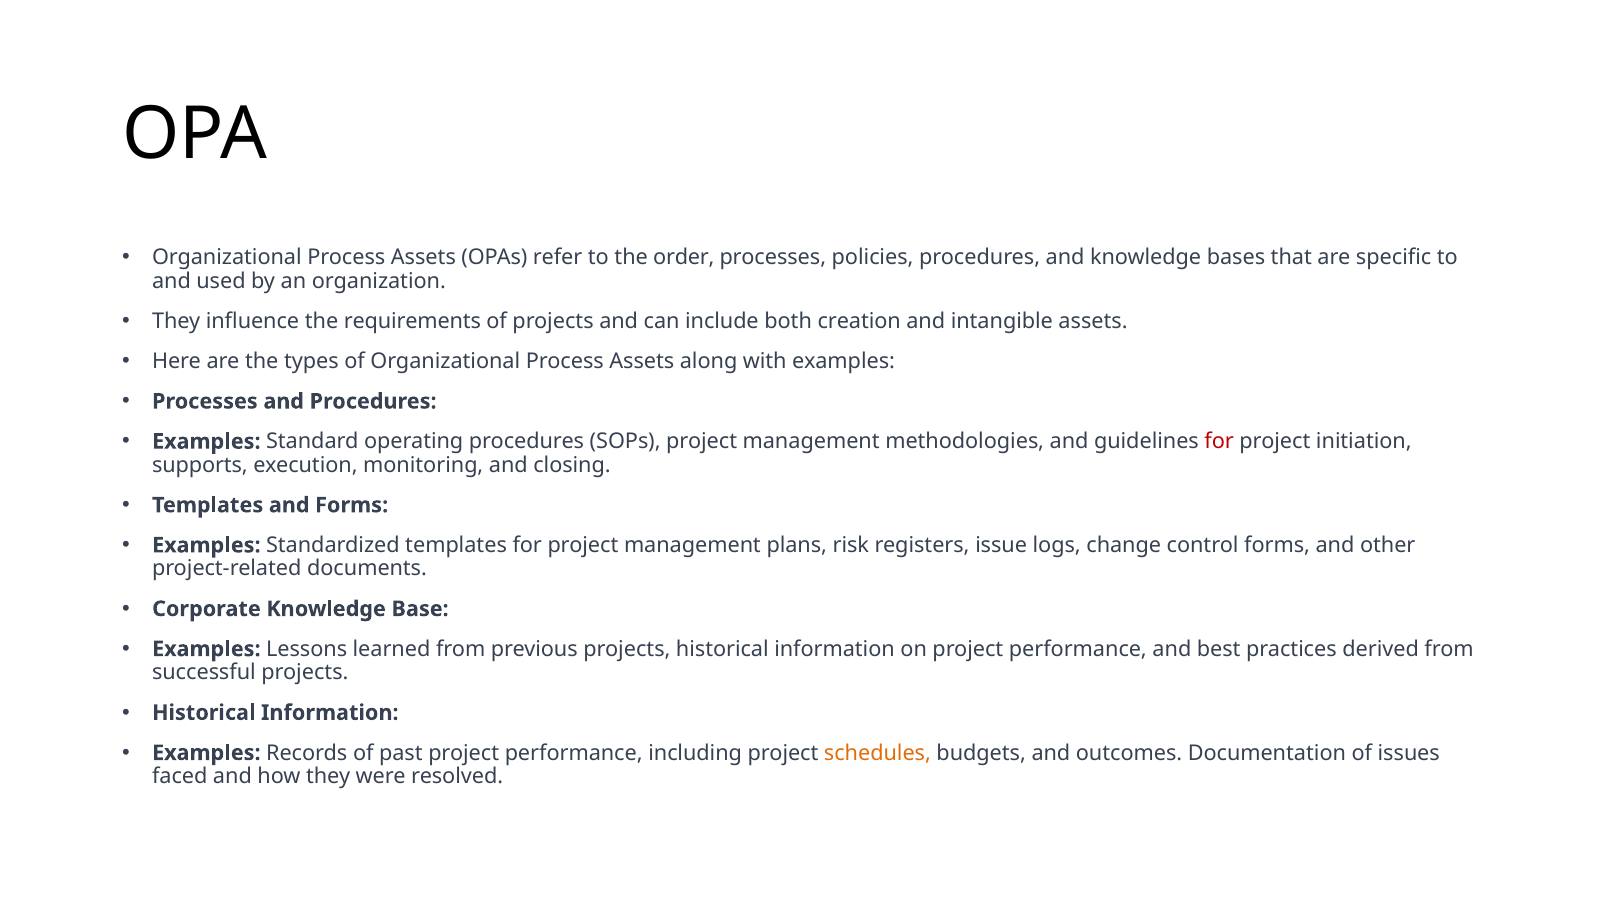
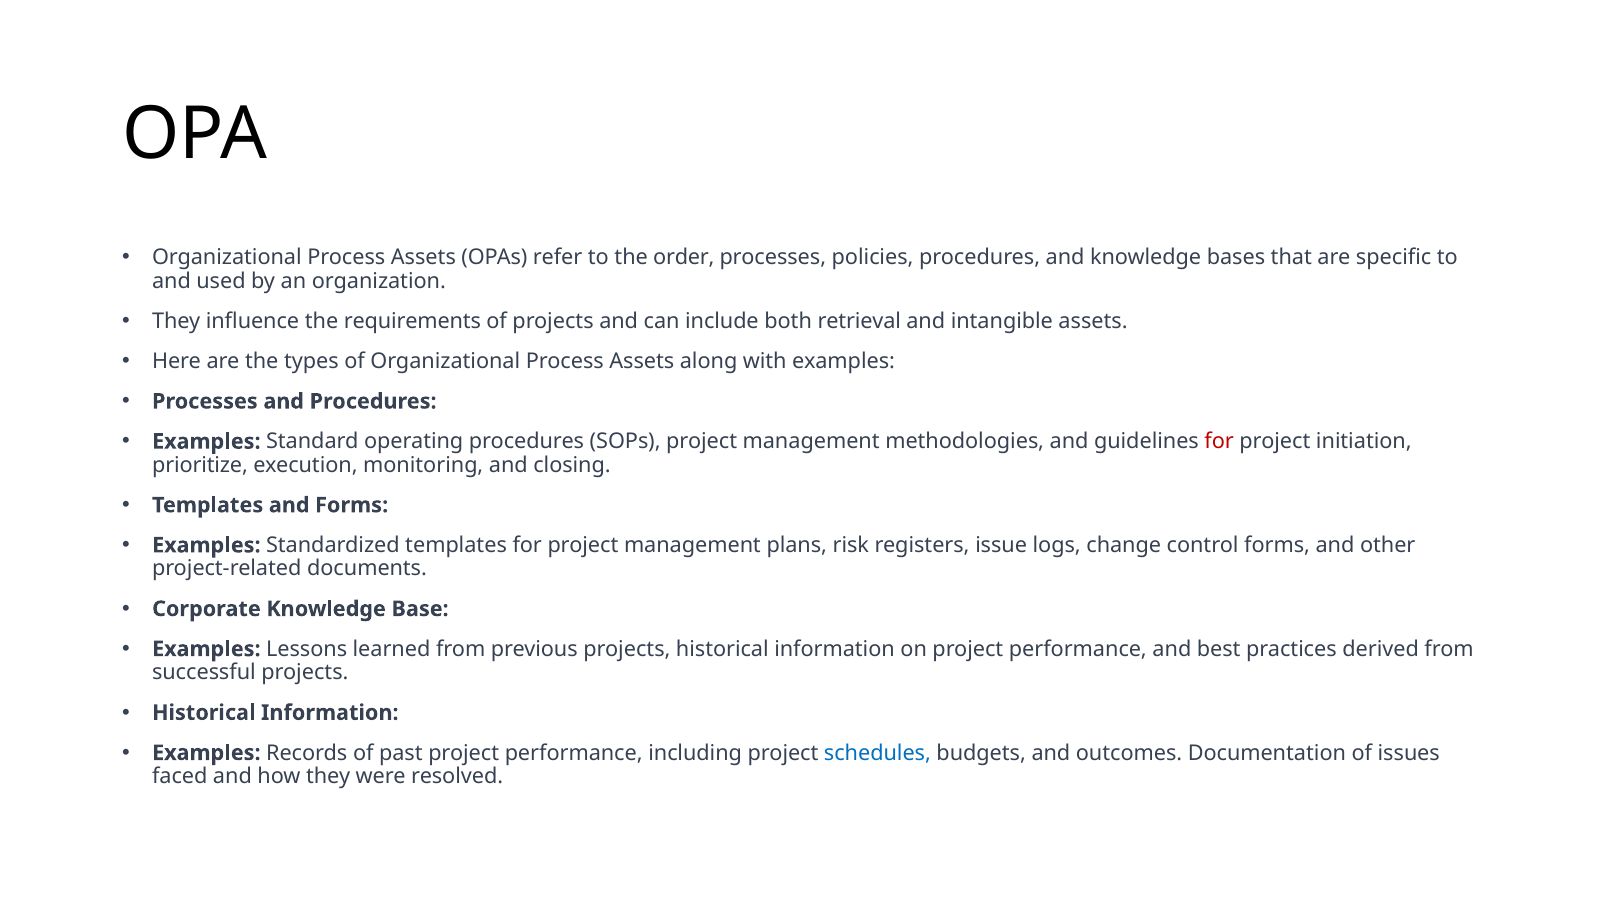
creation: creation -> retrieval
supports: supports -> prioritize
schedules colour: orange -> blue
